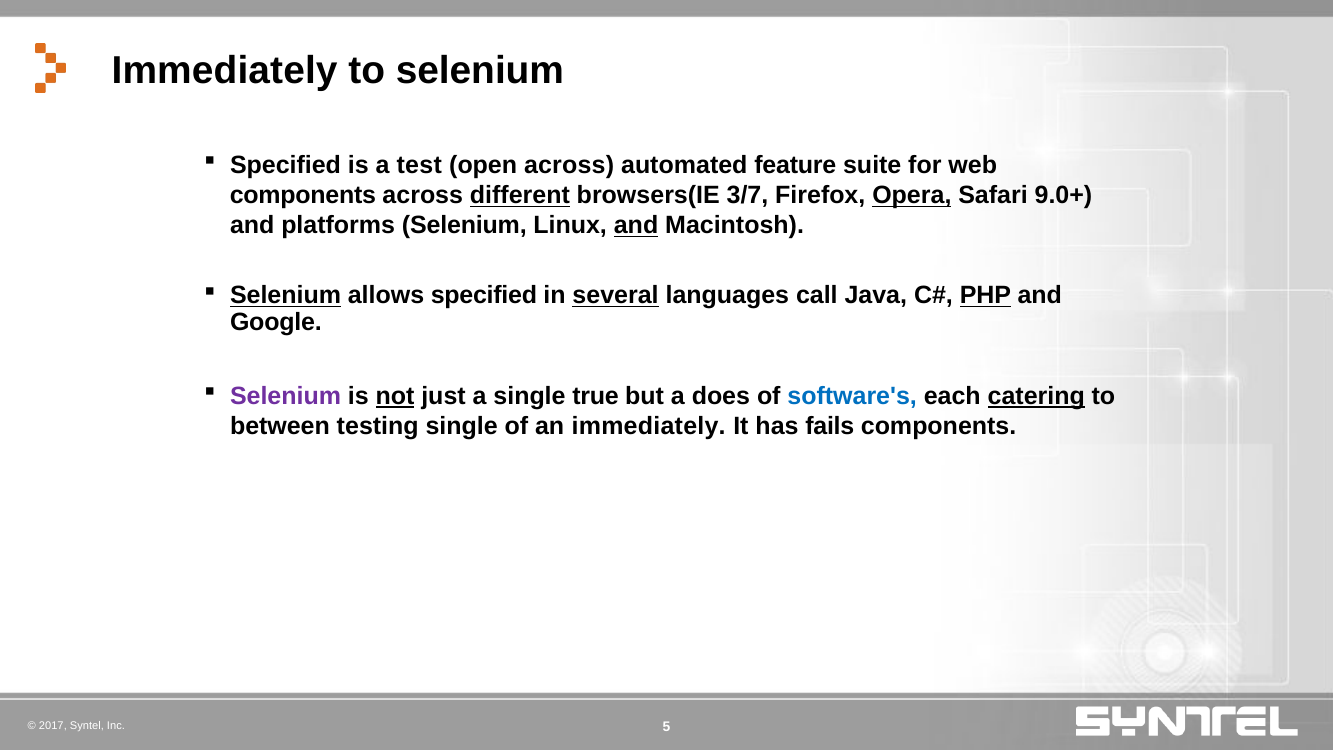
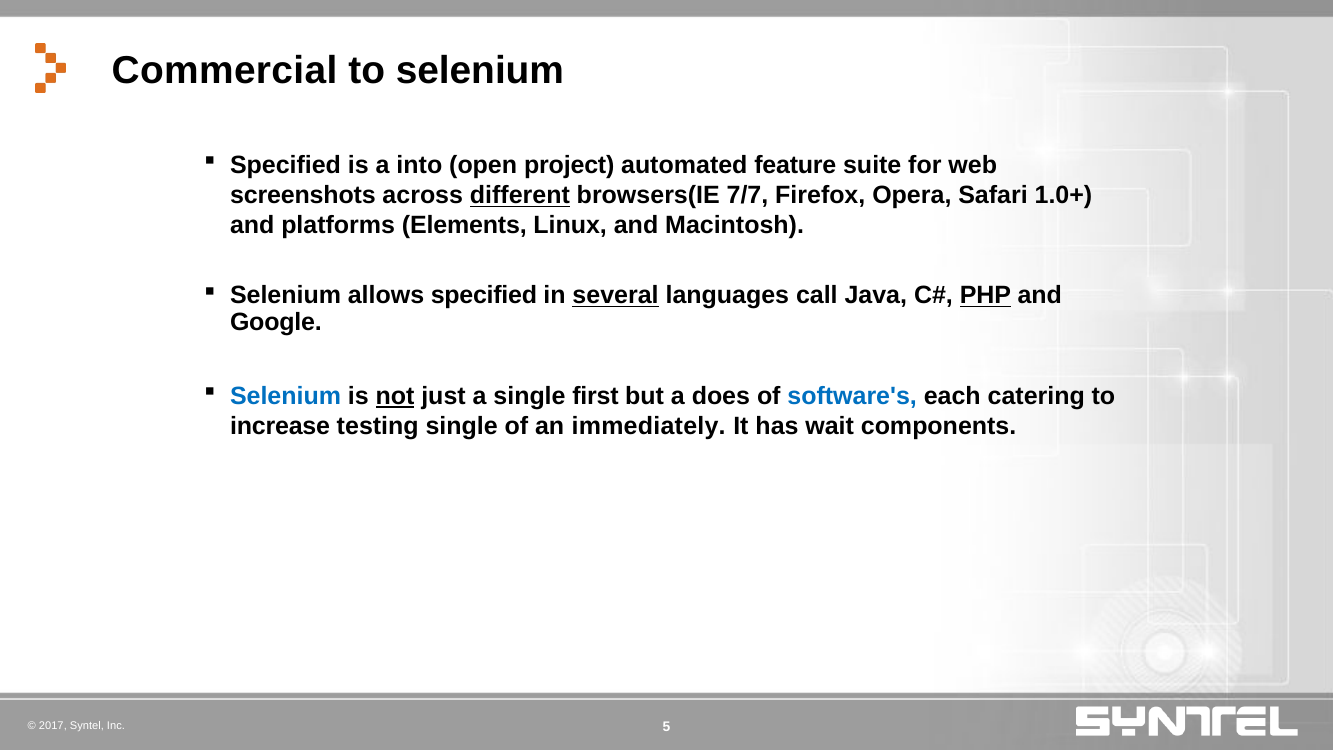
Immediately at (225, 70): Immediately -> Commercial
test: test -> into
open across: across -> project
components at (303, 196): components -> screenshots
3/7: 3/7 -> 7/7
Opera underline: present -> none
9.0+: 9.0+ -> 1.0+
platforms Selenium: Selenium -> Elements
and at (636, 226) underline: present -> none
Selenium at (285, 296) underline: present -> none
Selenium at (285, 396) colour: purple -> blue
true: true -> first
catering underline: present -> none
between: between -> increase
fails: fails -> wait
